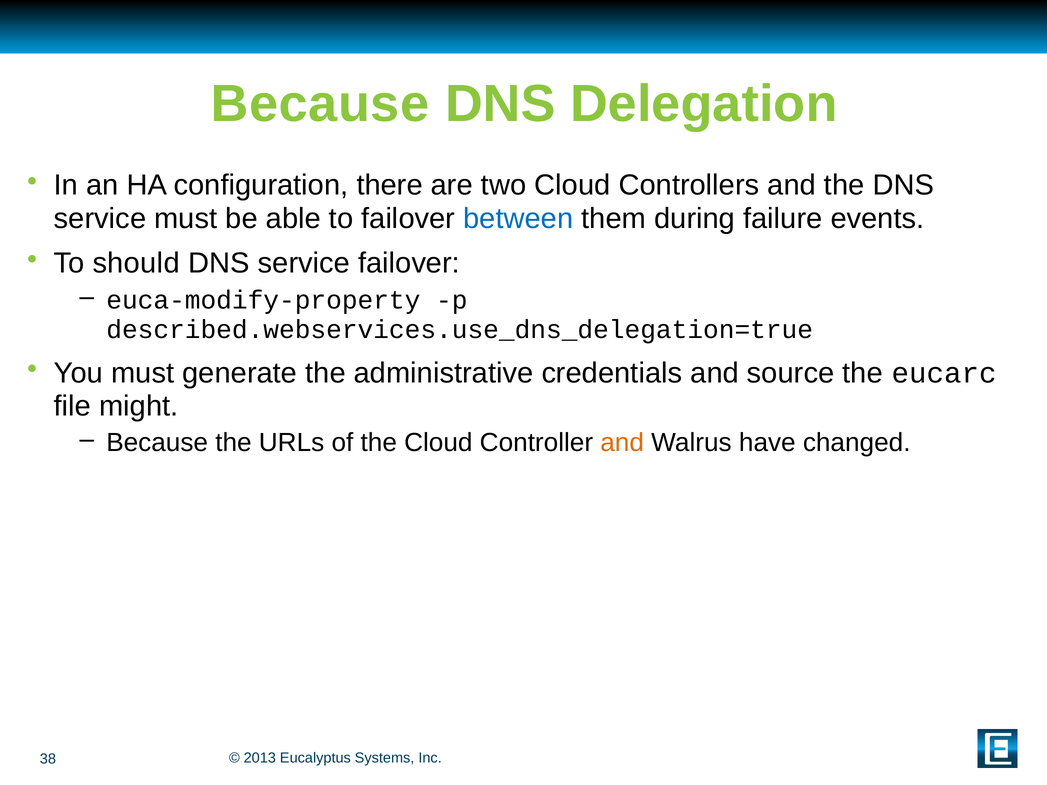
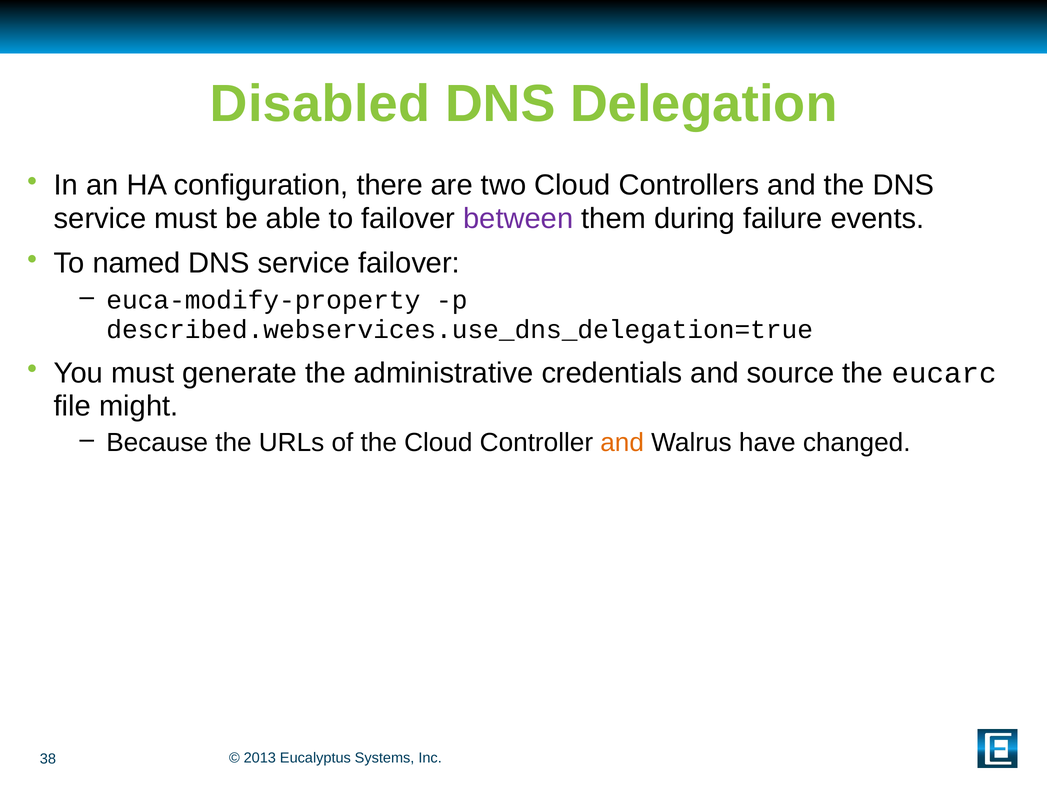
Because at (320, 104): Because -> Disabled
between colour: blue -> purple
should: should -> named
